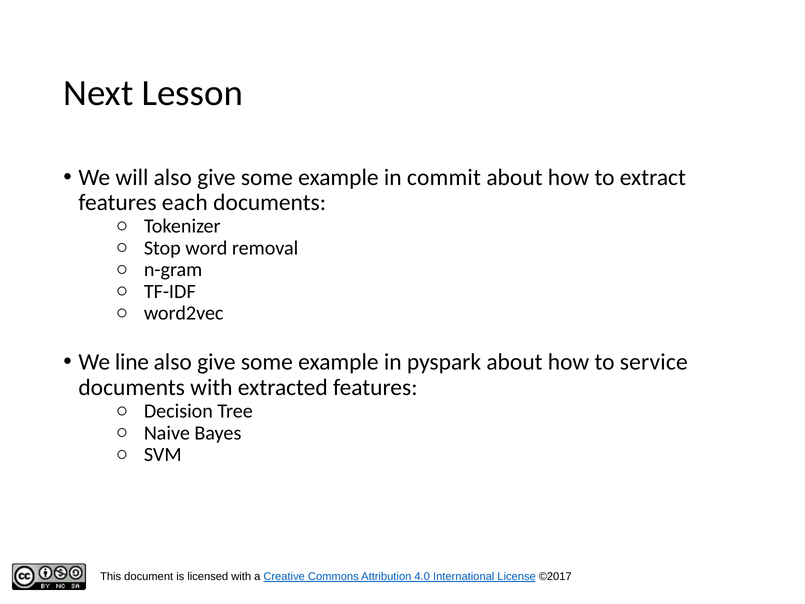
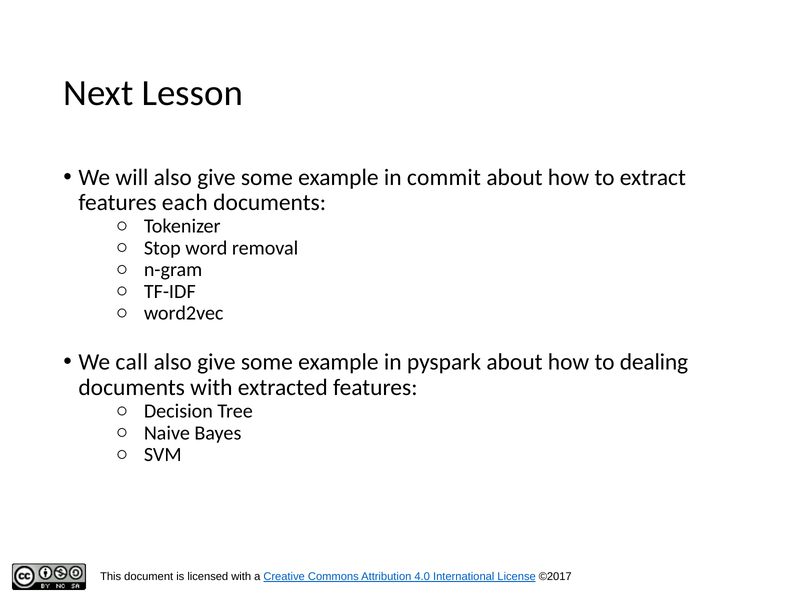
line: line -> call
service: service -> dealing
